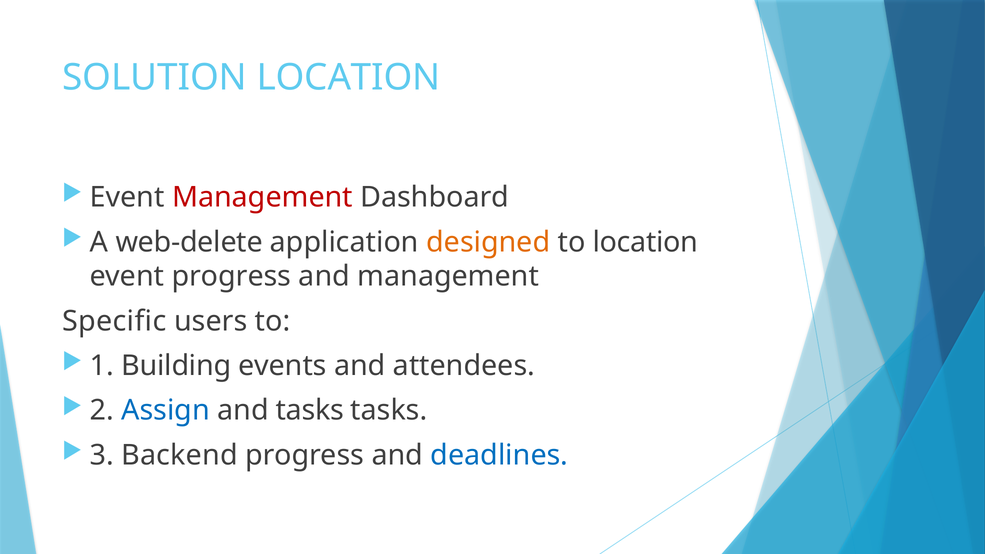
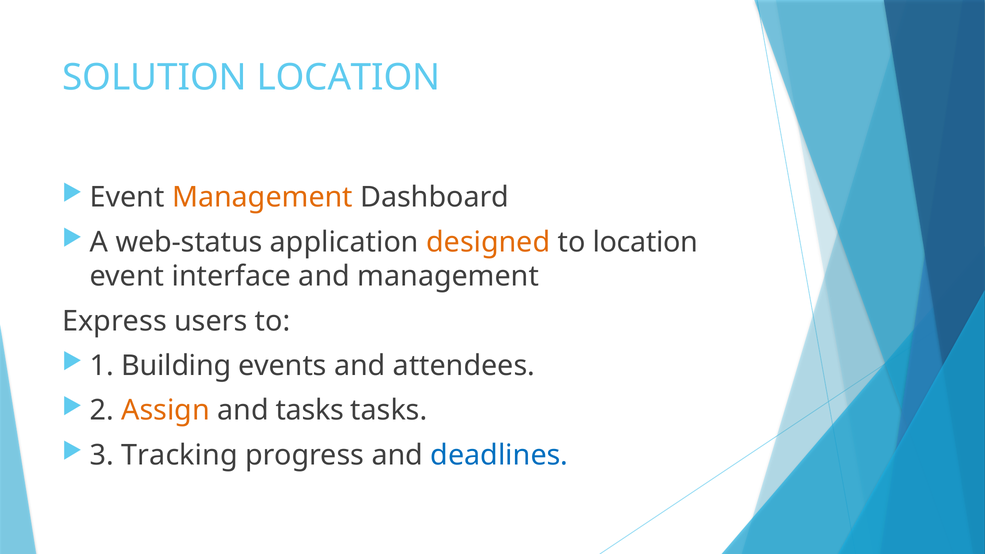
Management at (262, 197) colour: red -> orange
web-delete: web-delete -> web-status
event progress: progress -> interface
Specific: Specific -> Express
Assign colour: blue -> orange
Backend: Backend -> Tracking
